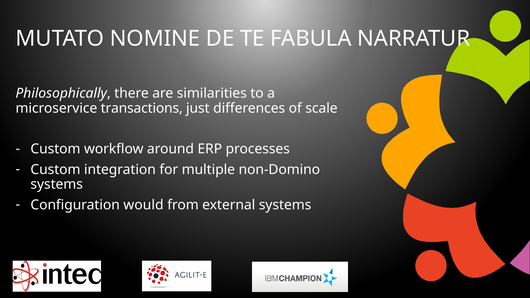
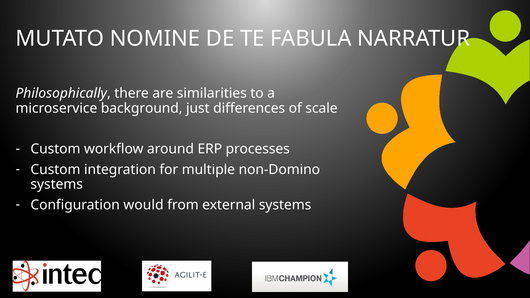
transactions: transactions -> background
